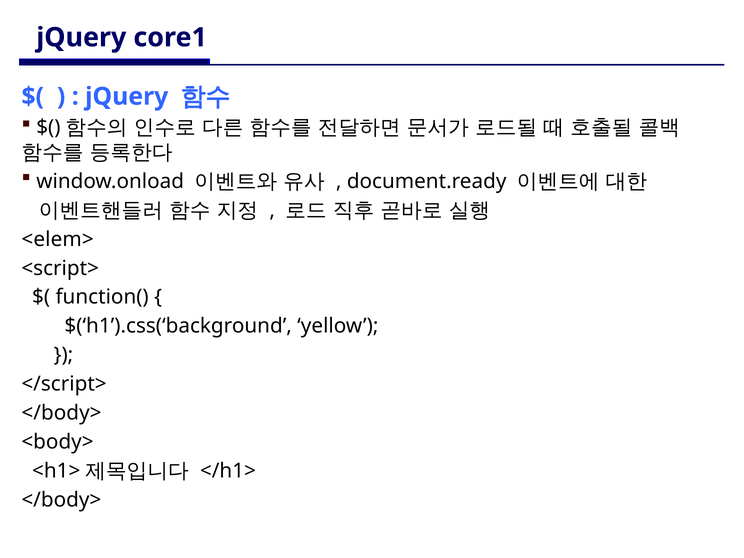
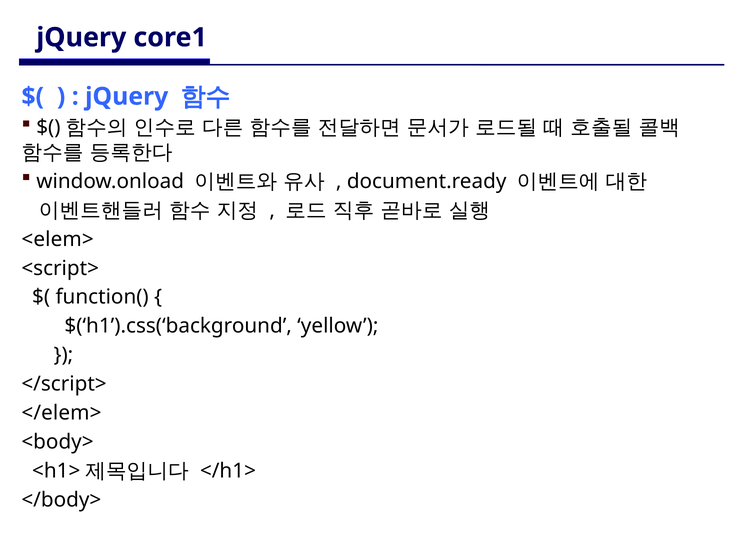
</body> at (61, 413): </body> -> </elem>
